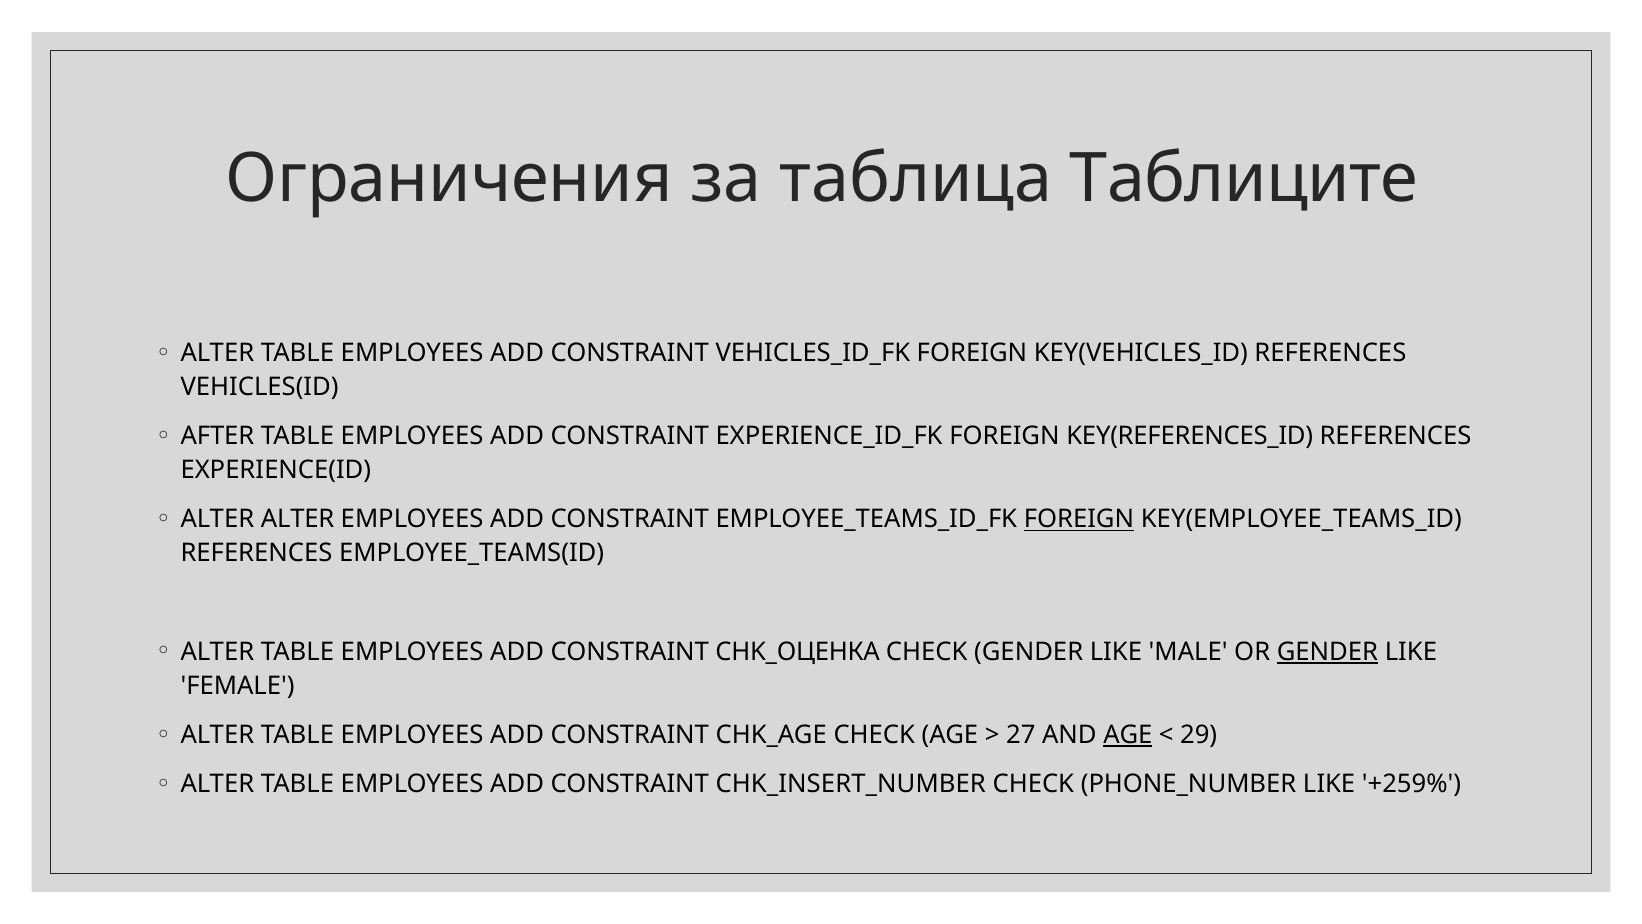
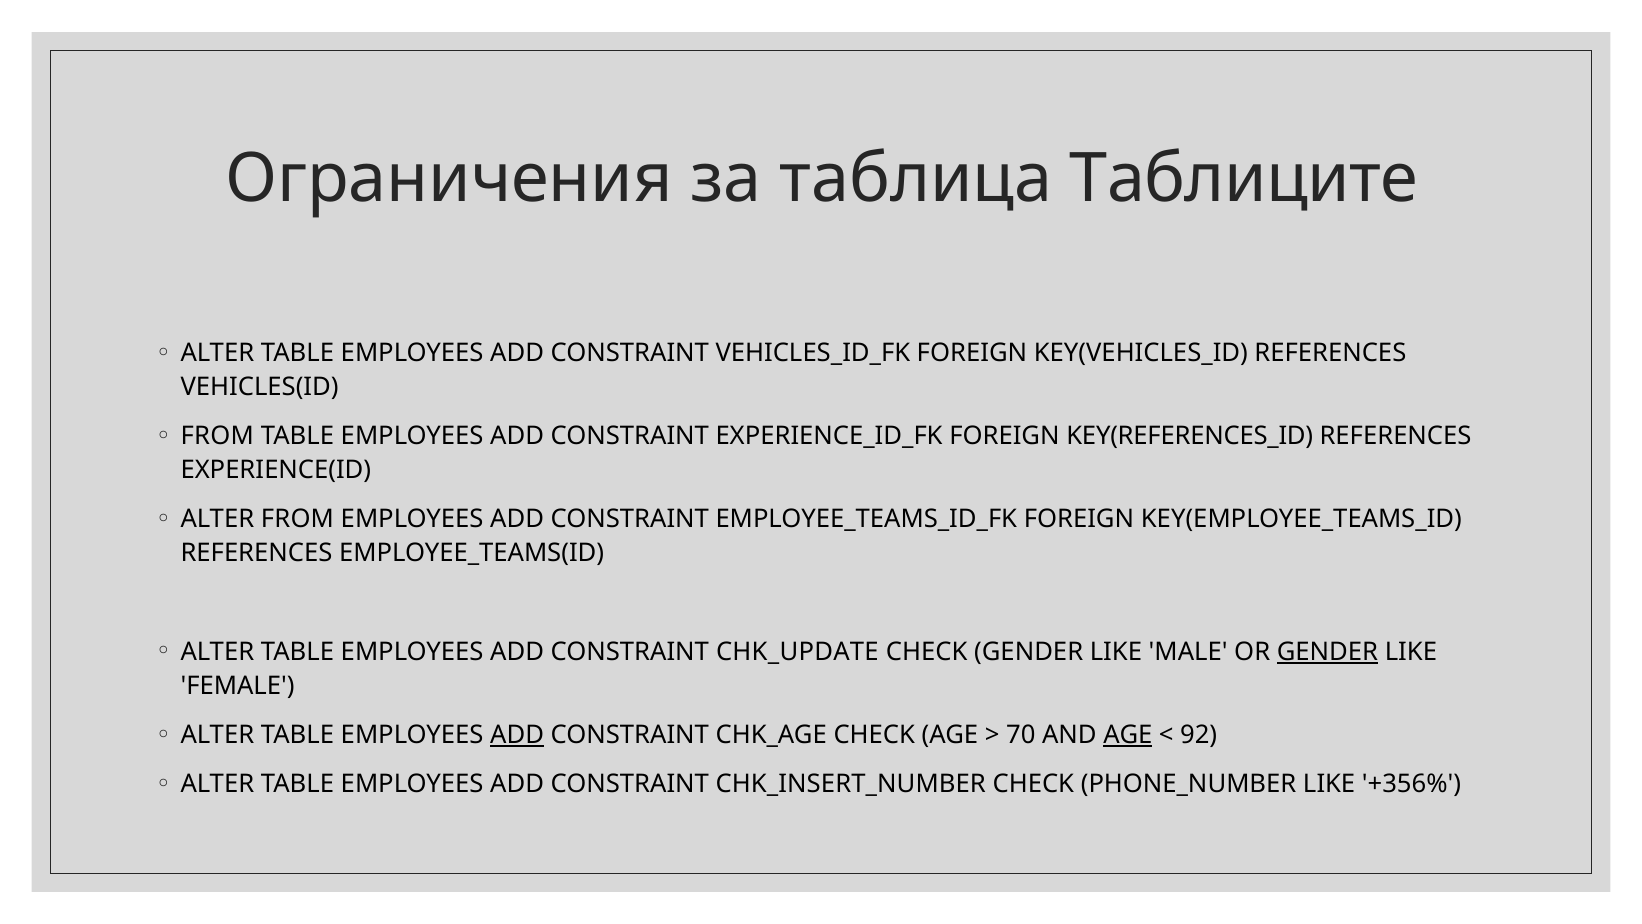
AFTER at (217, 436): AFTER -> FROM
ALTER ALTER: ALTER -> FROM
FOREIGN at (1079, 519) underline: present -> none
CHK_ОЦЕНКА: CHK_ОЦЕНКА -> CHK_UPDATE
ADD at (517, 735) underline: none -> present
27: 27 -> 70
29: 29 -> 92
+259%: +259% -> +356%
